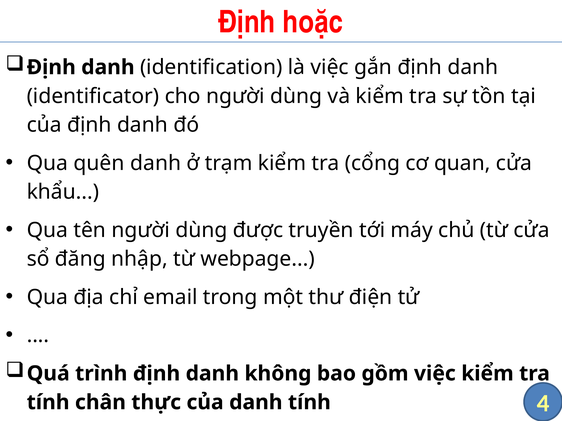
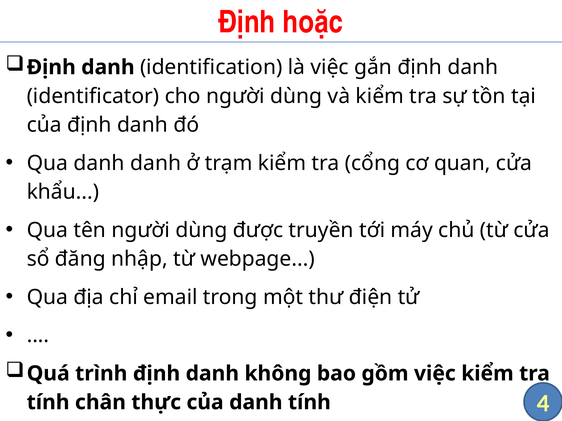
Qua quên: quên -> danh
